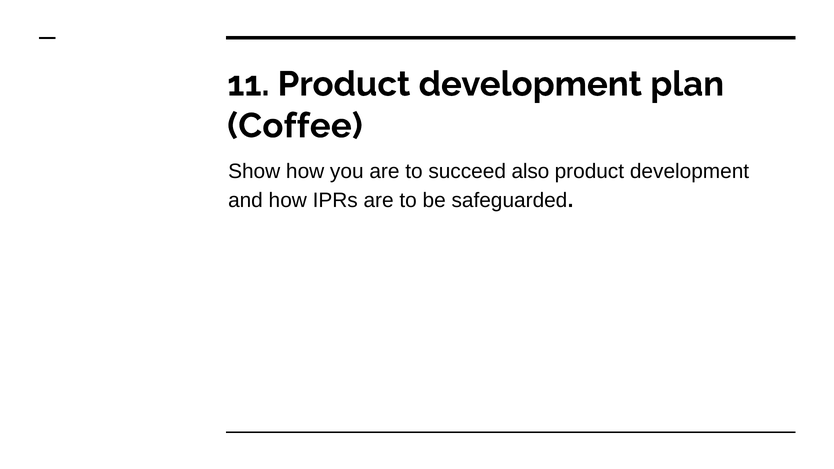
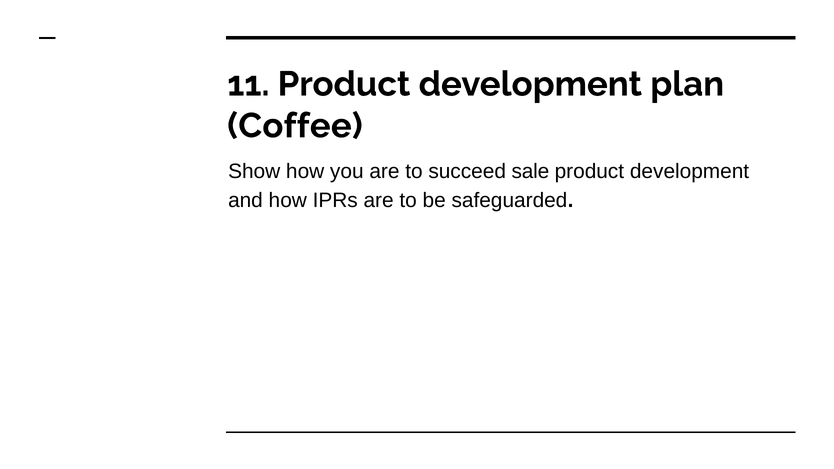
also: also -> sale
